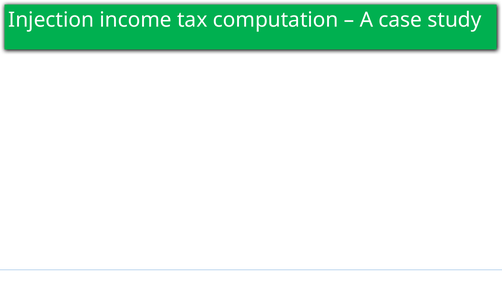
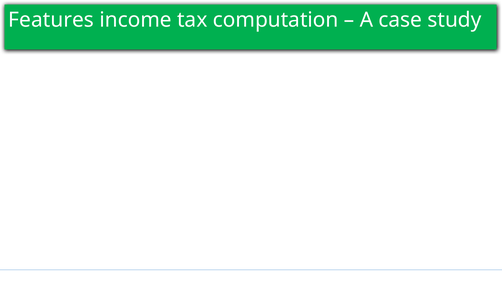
Injection: Injection -> Features
